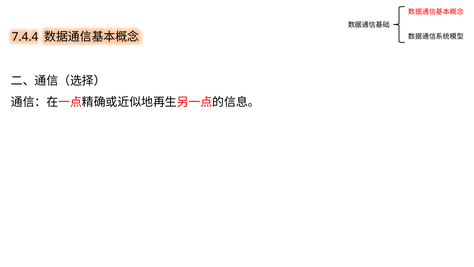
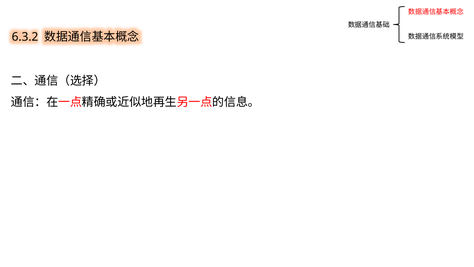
7.4.4: 7.4.4 -> 6.3.2
